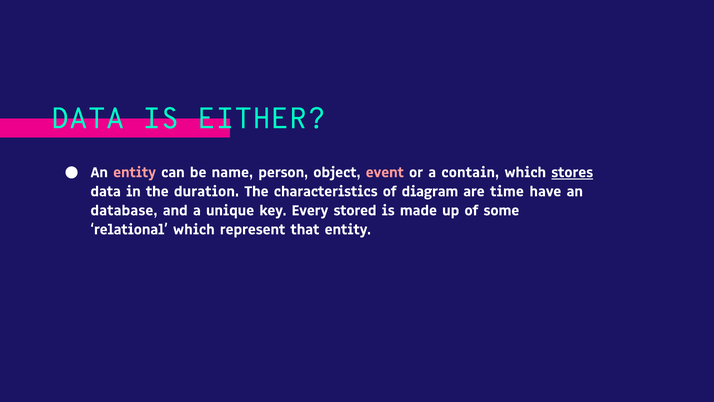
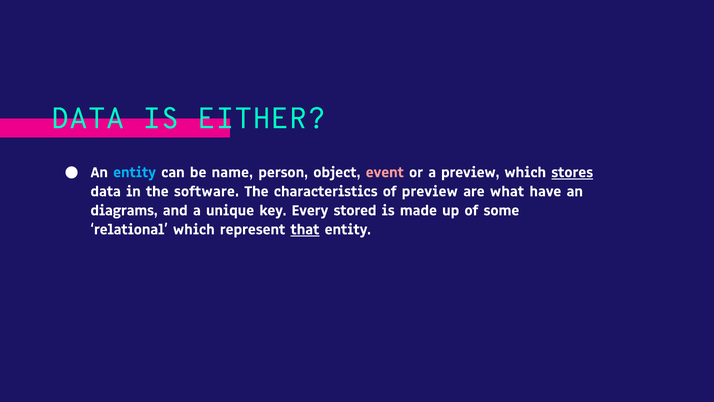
entity at (135, 172) colour: pink -> light blue
a contain: contain -> preview
duration: duration -> software
of diagram: diagram -> preview
time: time -> what
database: database -> diagrams
that underline: none -> present
